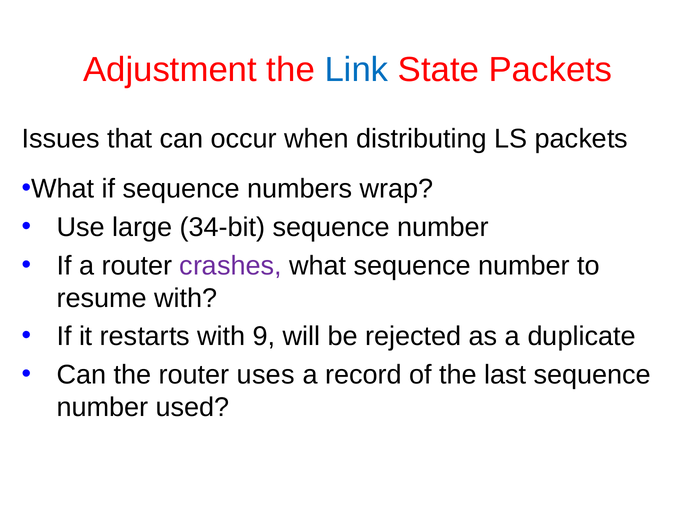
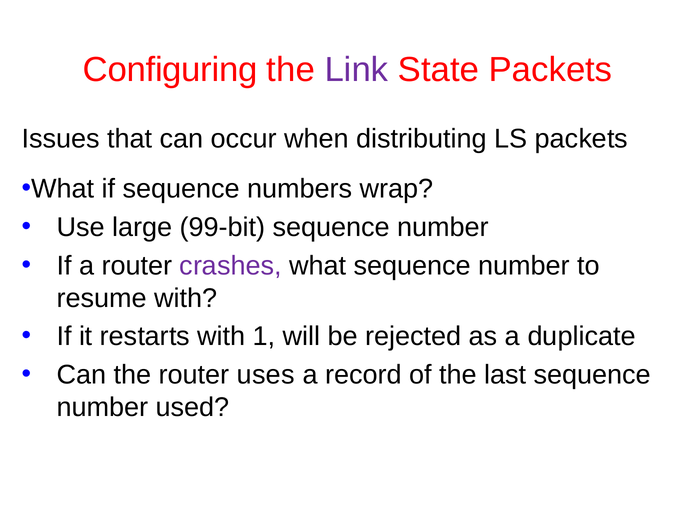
Adjustment: Adjustment -> Configuring
Link colour: blue -> purple
34-bit: 34-bit -> 99-bit
9: 9 -> 1
